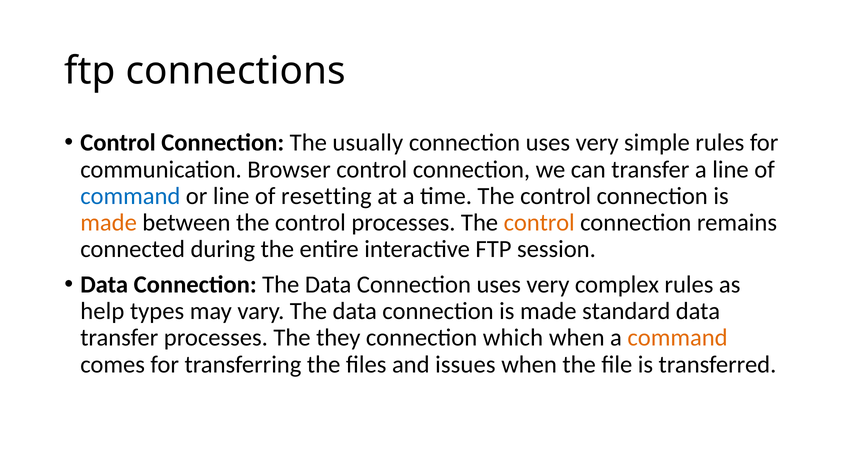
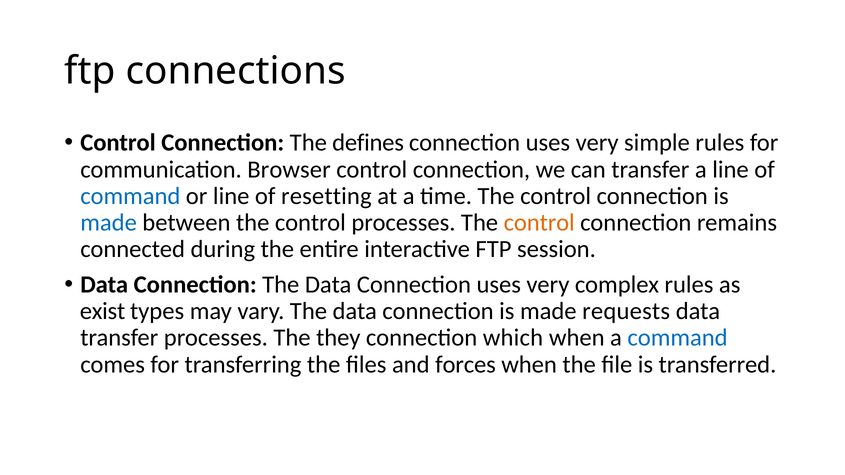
usually: usually -> defines
made at (109, 223) colour: orange -> blue
help: help -> exist
standard: standard -> requests
command at (678, 338) colour: orange -> blue
issues: issues -> forces
